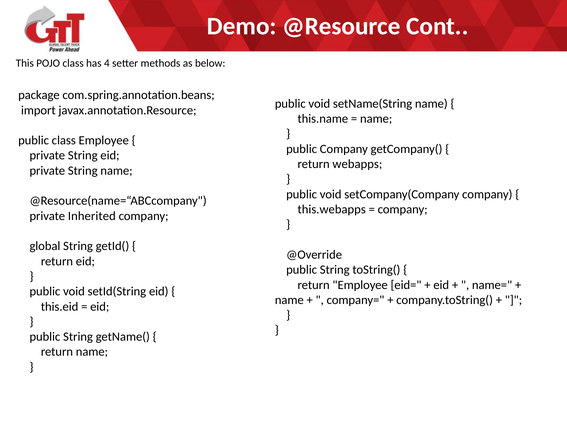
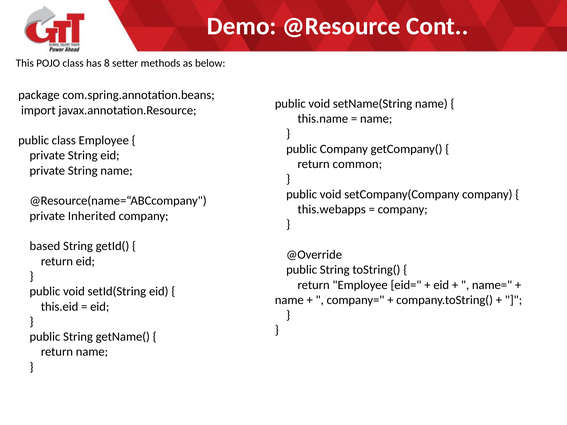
4: 4 -> 8
webapps: webapps -> common
global: global -> based
